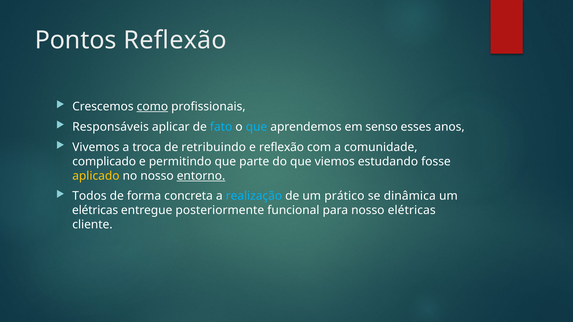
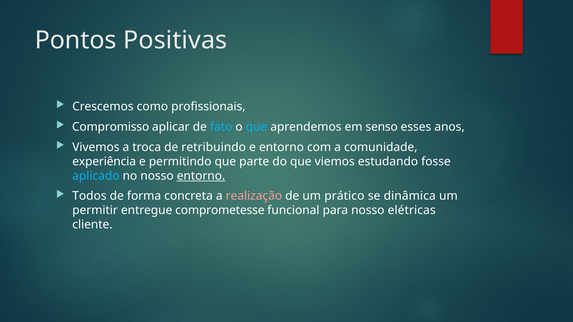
Pontos Reflexão: Reflexão -> Positivas
como underline: present -> none
Responsáveis: Responsáveis -> Compromisso
e reflexão: reflexão -> entorno
complicado: complicado -> experiência
aplicado colour: yellow -> light blue
realização colour: light blue -> pink
elétricas at (95, 211): elétricas -> permitir
posteriormente: posteriormente -> comprometesse
